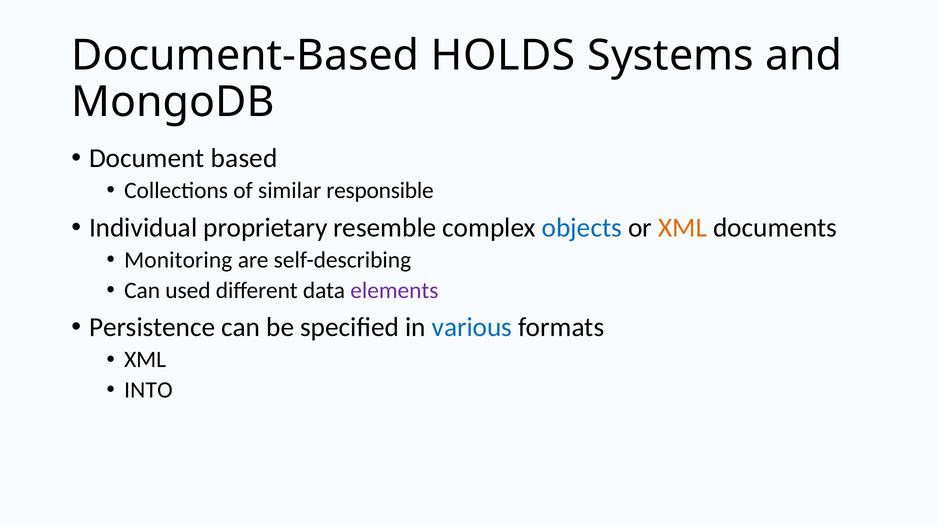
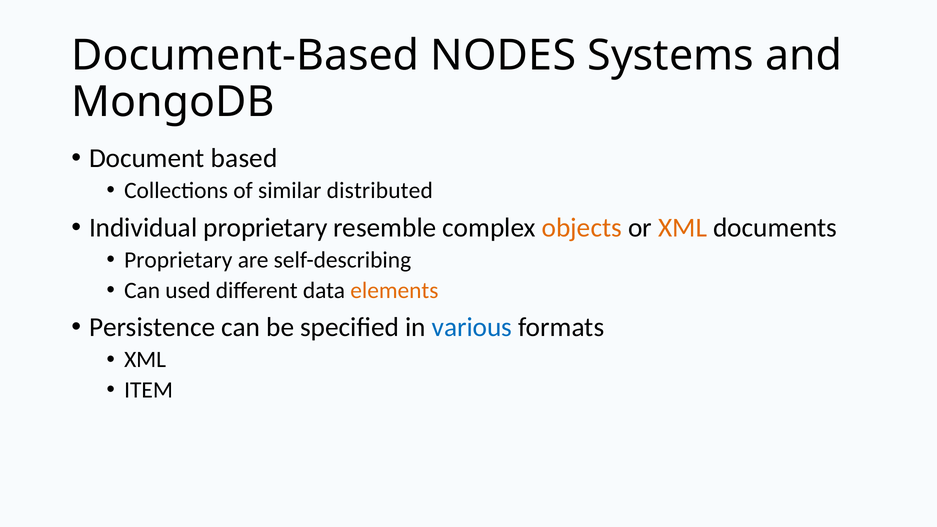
HOLDS: HOLDS -> NODES
responsible: responsible -> distributed
objects colour: blue -> orange
Monitoring at (178, 260): Monitoring -> Proprietary
elements colour: purple -> orange
INTO: INTO -> ITEM
